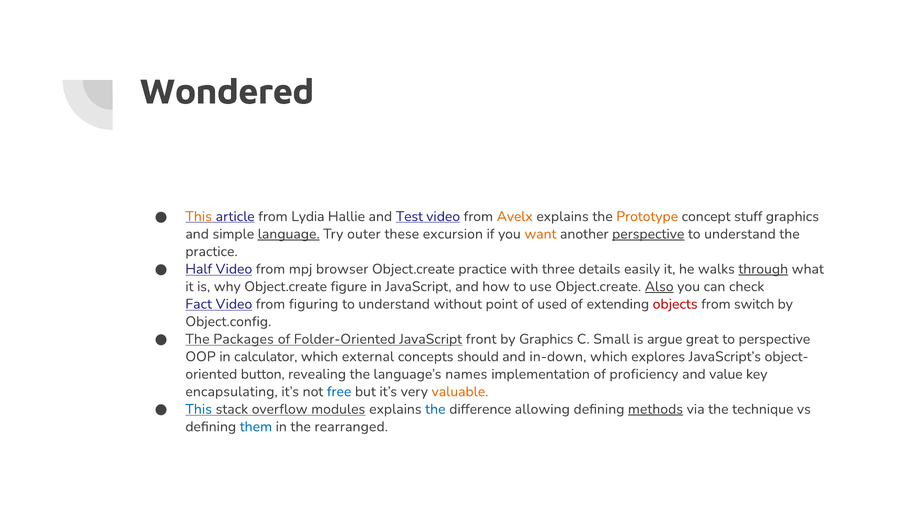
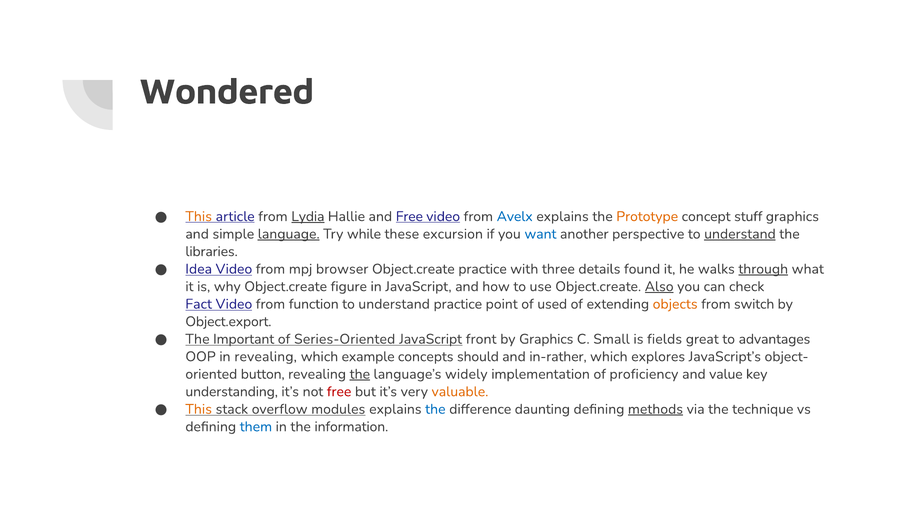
Lydia underline: none -> present
and Test: Test -> Free
Avelx colour: orange -> blue
outer: outer -> while
want colour: orange -> blue
perspective at (648, 234) underline: present -> none
understand at (740, 234) underline: none -> present
practice at (211, 251): practice -> libraries
Half: Half -> Idea
easily: easily -> found
figuring: figuring -> function
understand without: without -> practice
objects colour: red -> orange
Object.config: Object.config -> Object.export
Packages: Packages -> Important
Folder-Oriented: Folder-Oriented -> Series-Oriented
argue: argue -> fields
to perspective: perspective -> advantages
in calculator: calculator -> revealing
external: external -> example
in-down: in-down -> in-rather
the at (360, 374) underline: none -> present
names: names -> widely
encapsulating: encapsulating -> understanding
free at (339, 391) colour: blue -> red
This at (199, 409) colour: blue -> orange
allowing: allowing -> daunting
rearranged: rearranged -> information
